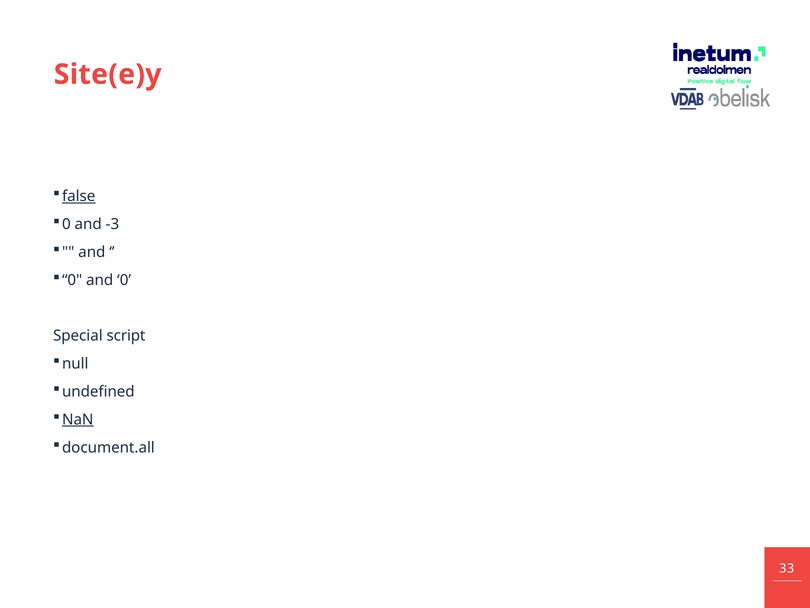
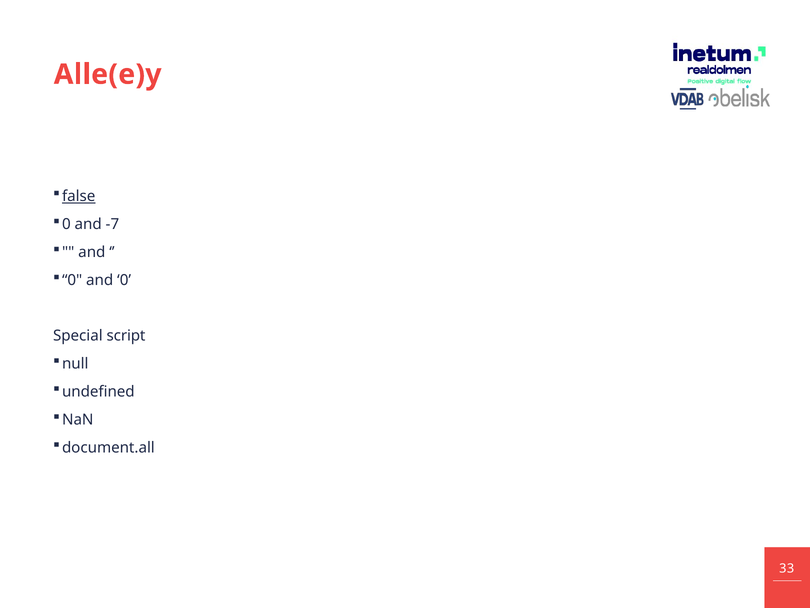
Site(e)y: Site(e)y -> Alle(e)y
-3: -3 -> -7
NaN underline: present -> none
